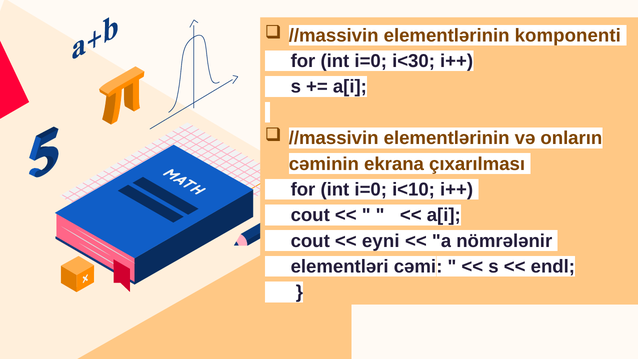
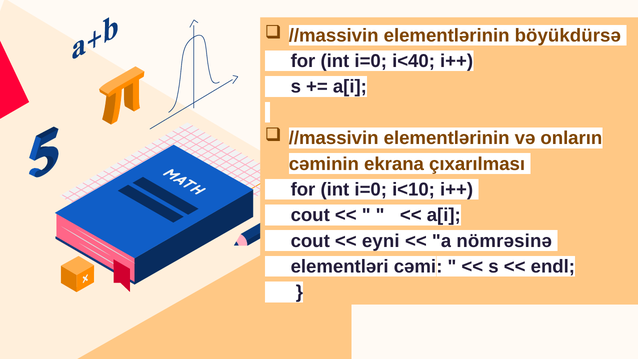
komponenti: komponenti -> böyükdürsə
i<30: i<30 -> i<40
nömrələnir: nömrələnir -> nömrəsinə
